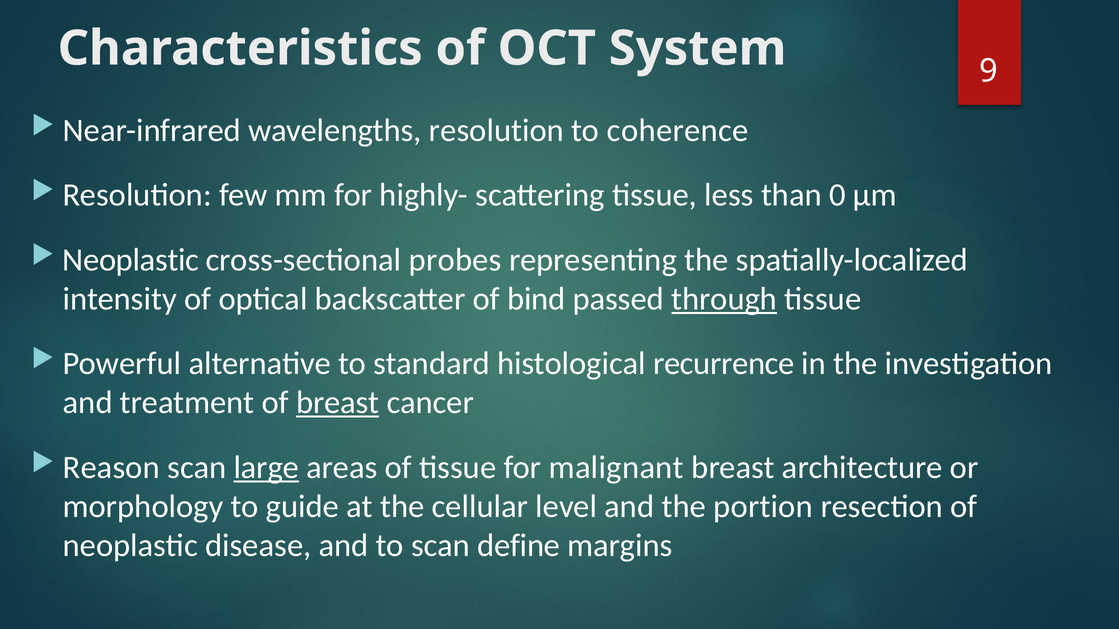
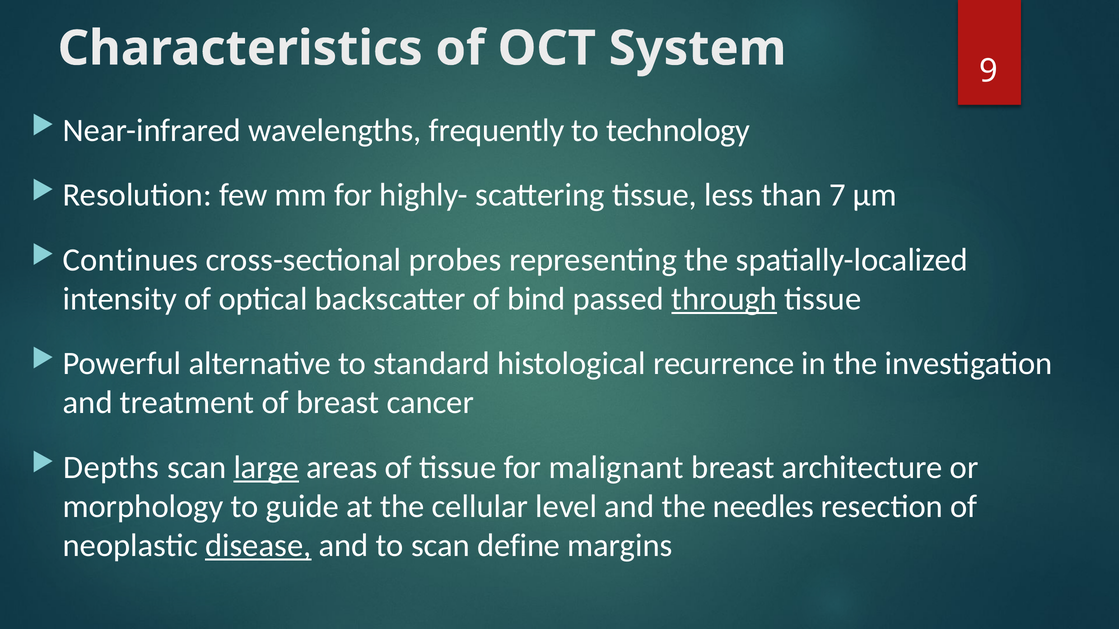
wavelengths resolution: resolution -> frequently
coherence: coherence -> technology
0: 0 -> 7
Neoplastic at (131, 260): Neoplastic -> Continues
breast at (338, 403) underline: present -> none
Reason: Reason -> Depths
portion: portion -> needles
disease underline: none -> present
